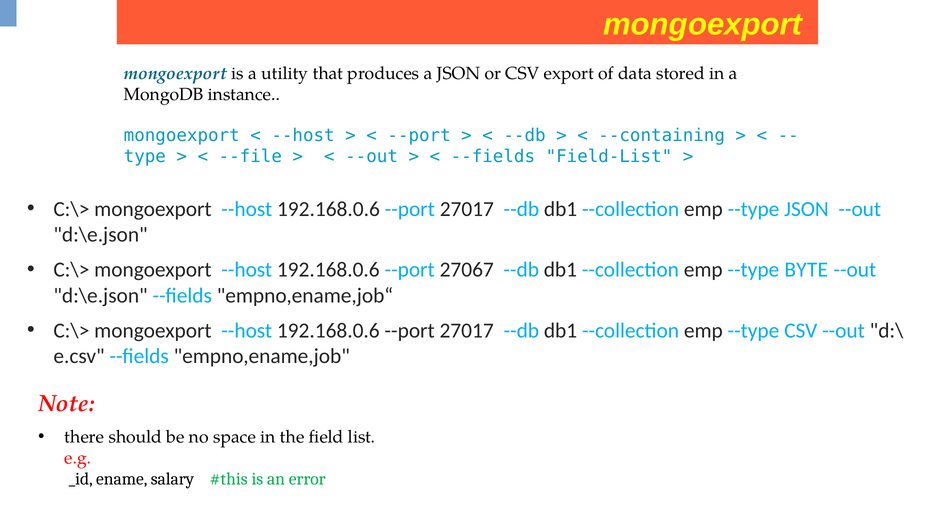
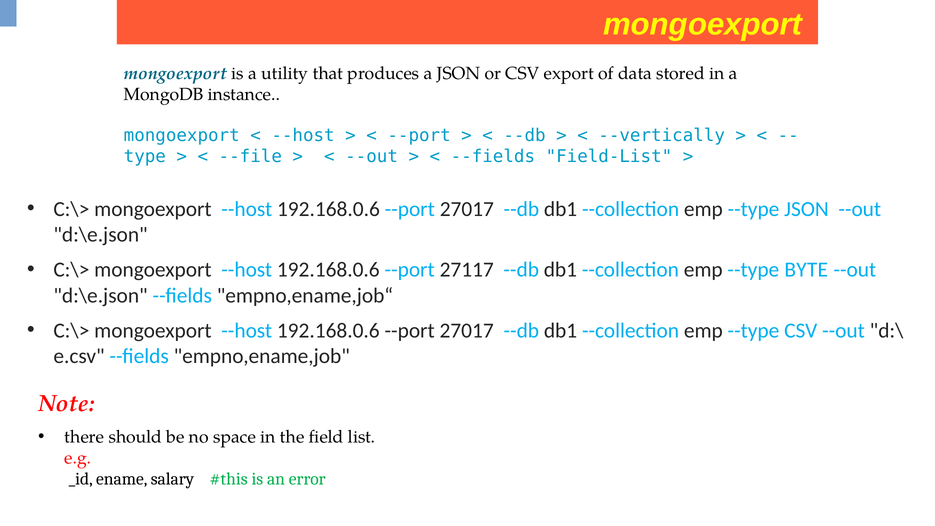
--containing: --containing -> --vertically
27067: 27067 -> 27117
